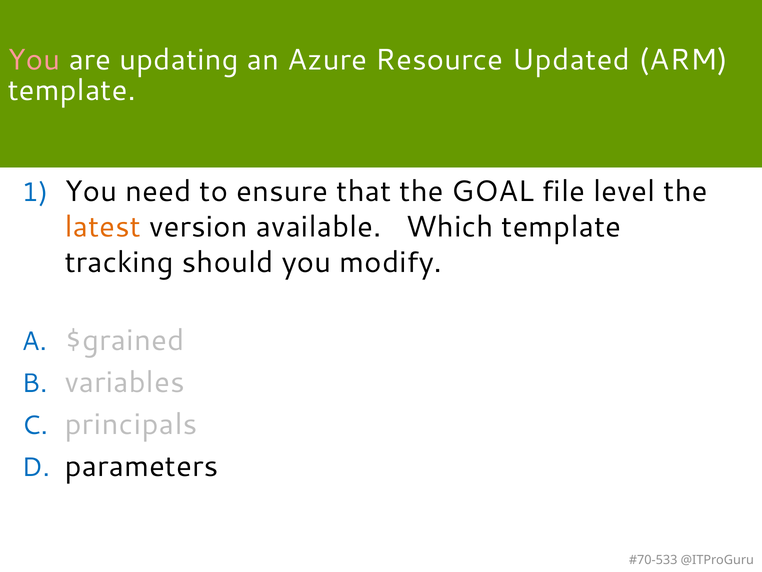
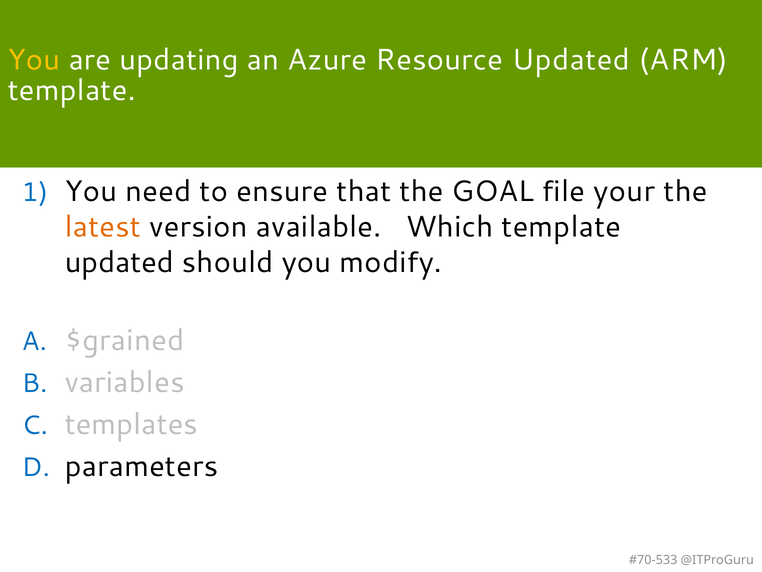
You at (34, 60) colour: pink -> yellow
level: level -> your
tracking at (119, 262): tracking -> updated
principals: principals -> templates
